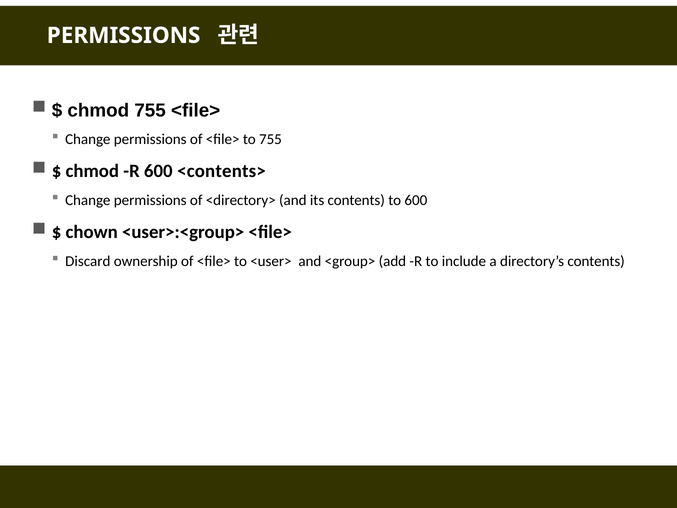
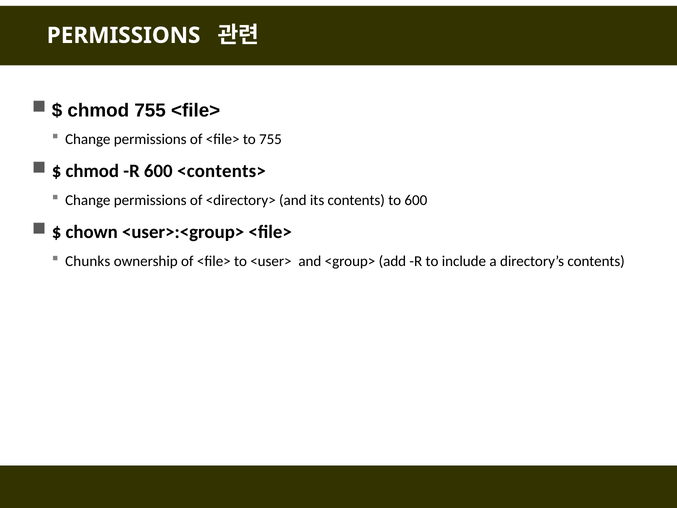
Discard: Discard -> Chunks
